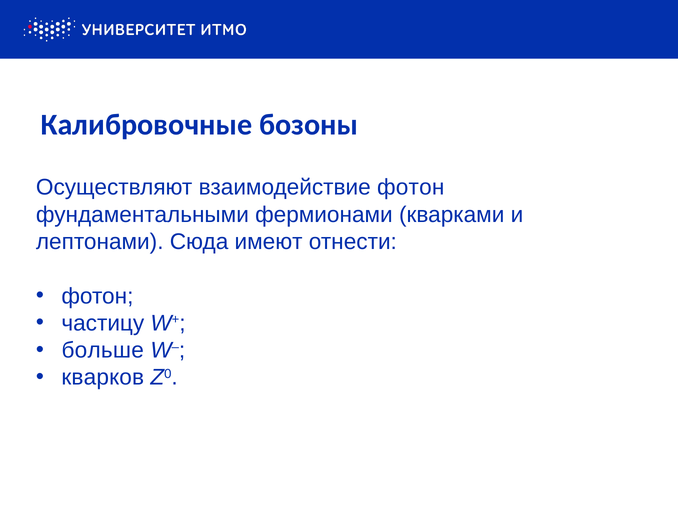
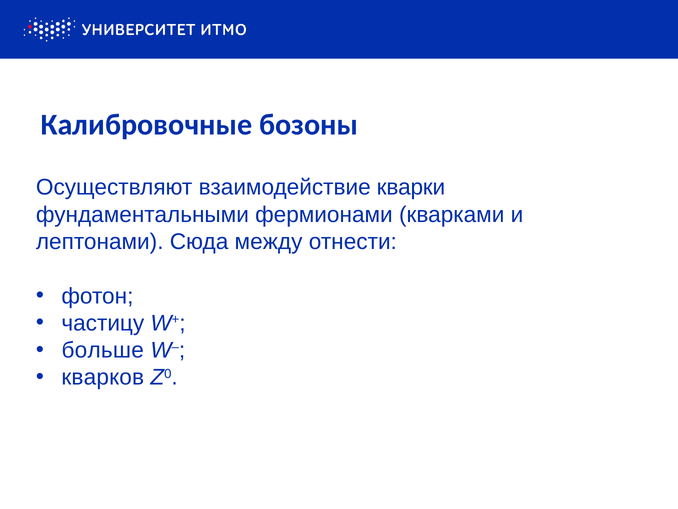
взаимодействие фотон: фотон -> кварки
имеют: имеют -> между
